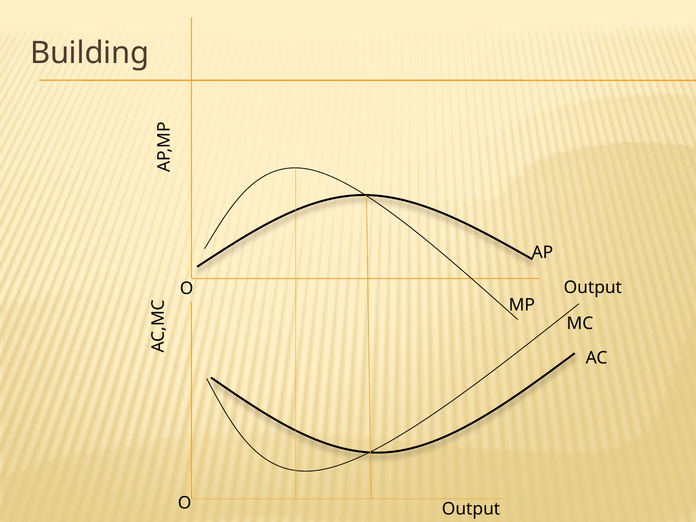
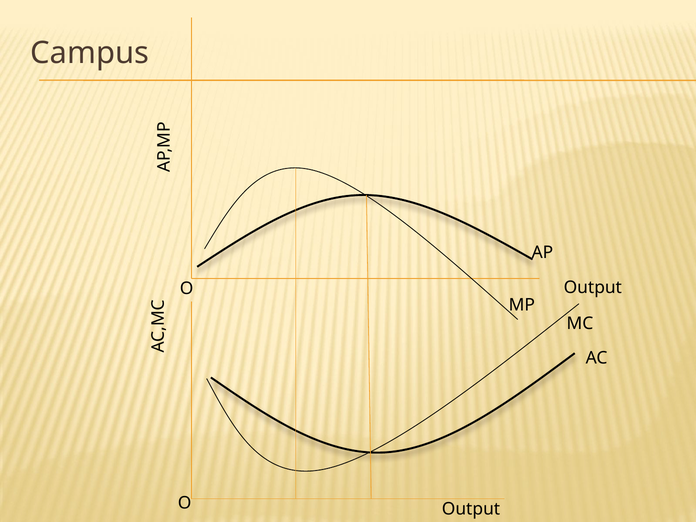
Building: Building -> Campus
